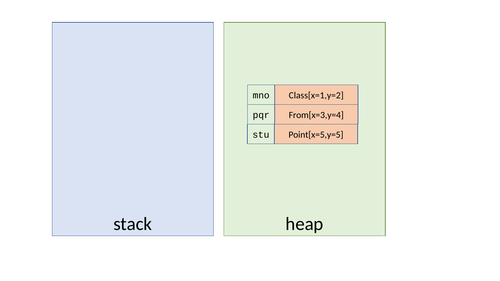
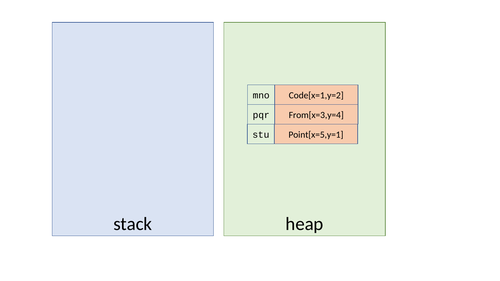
Class[x=1,y=2: Class[x=1,y=2 -> Code[x=1,y=2
Point[x=5,y=5: Point[x=5,y=5 -> Point[x=5,y=1
